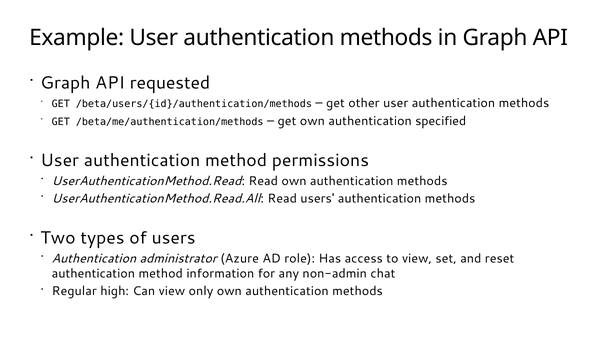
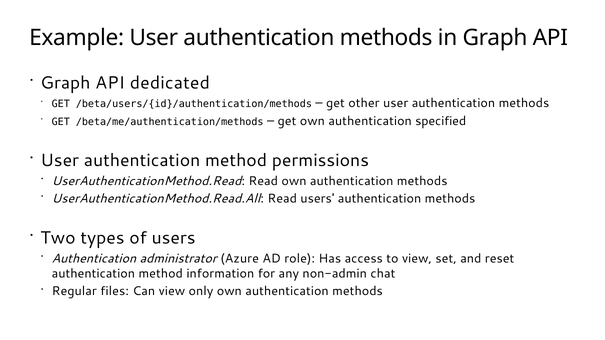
requested: requested -> dedicated
high: high -> files
